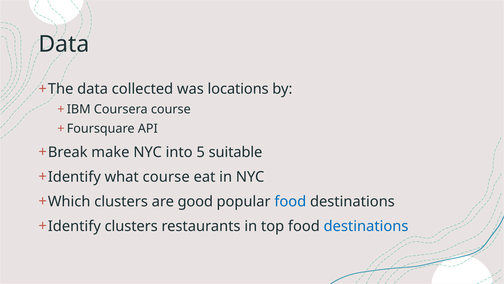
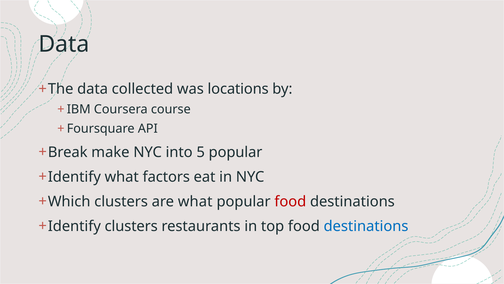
5 suitable: suitable -> popular
what course: course -> factors
are good: good -> what
food at (290, 201) colour: blue -> red
